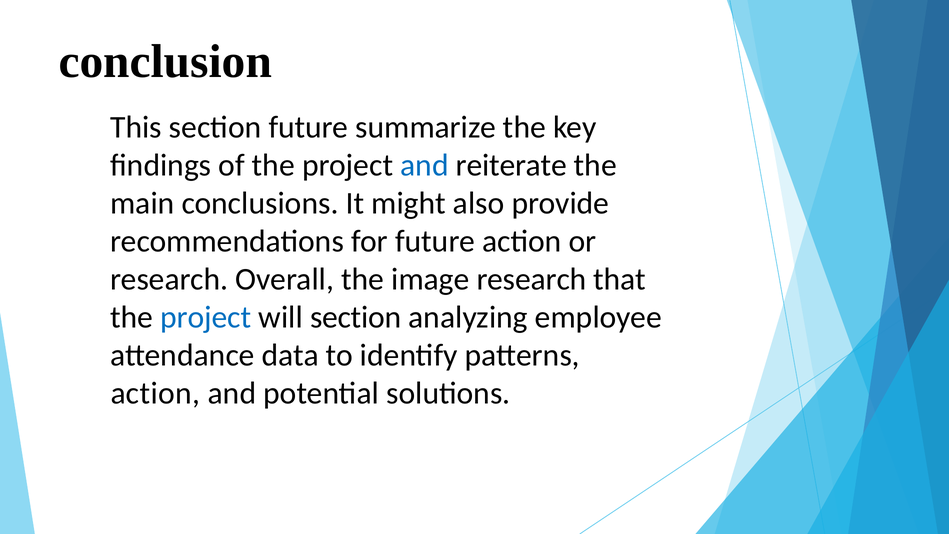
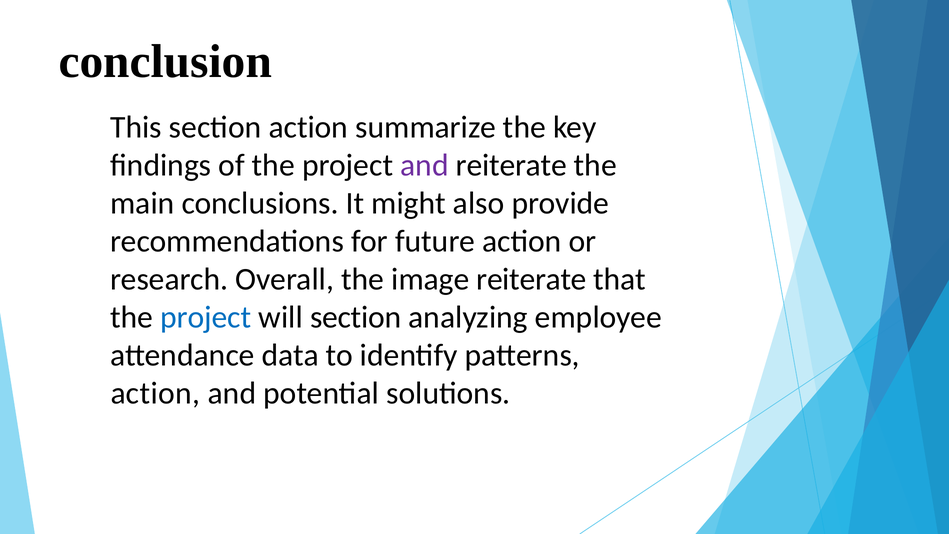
section future: future -> action
and at (424, 165) colour: blue -> purple
image research: research -> reiterate
